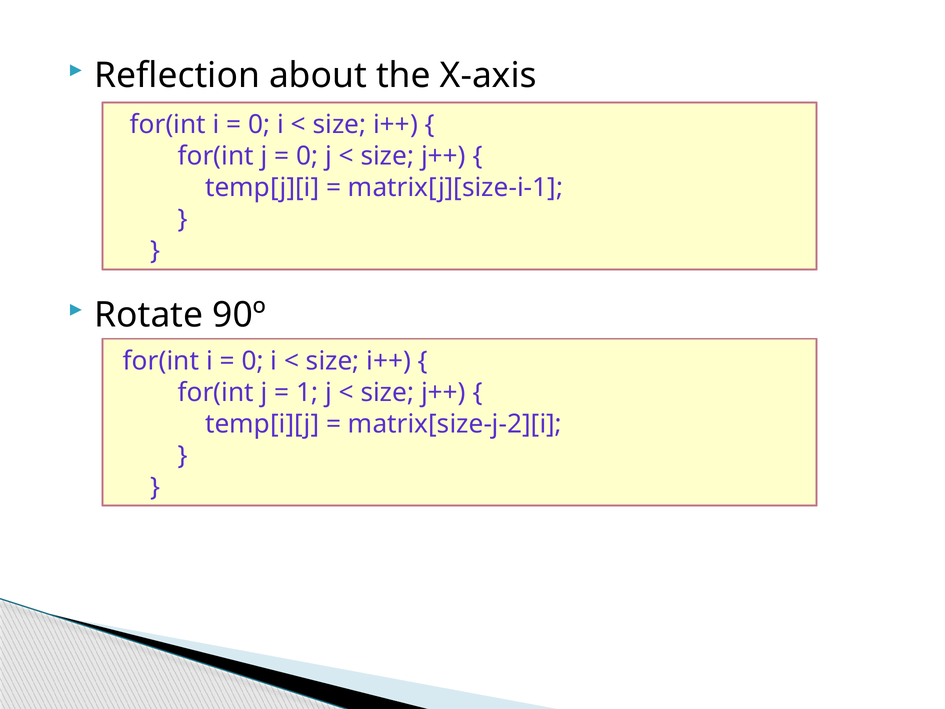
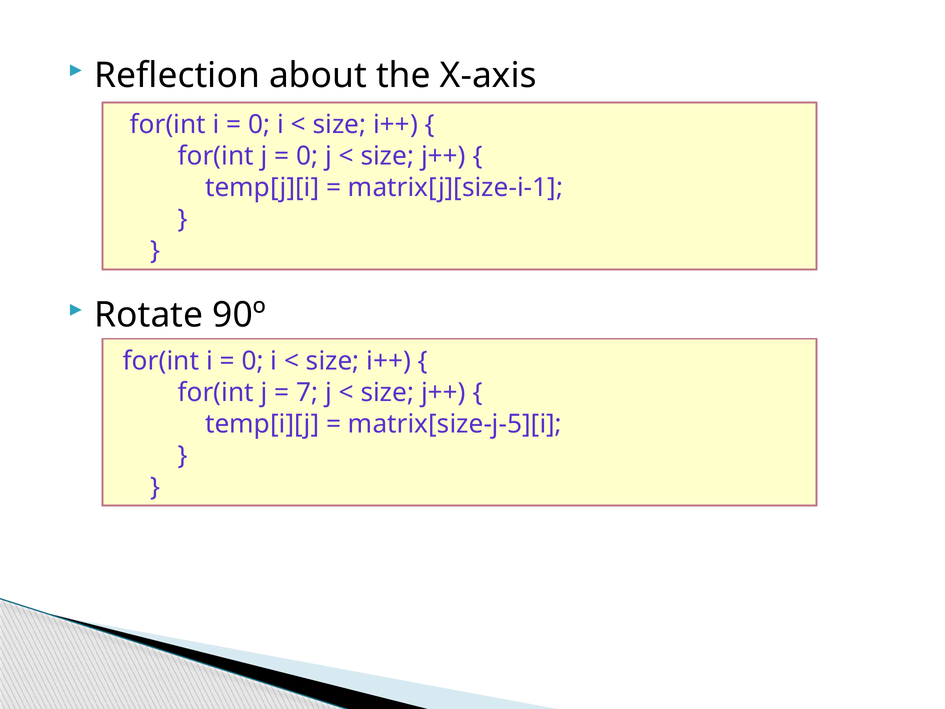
1: 1 -> 7
matrix[size-j-2][i: matrix[size-j-2][i -> matrix[size-j-5][i
